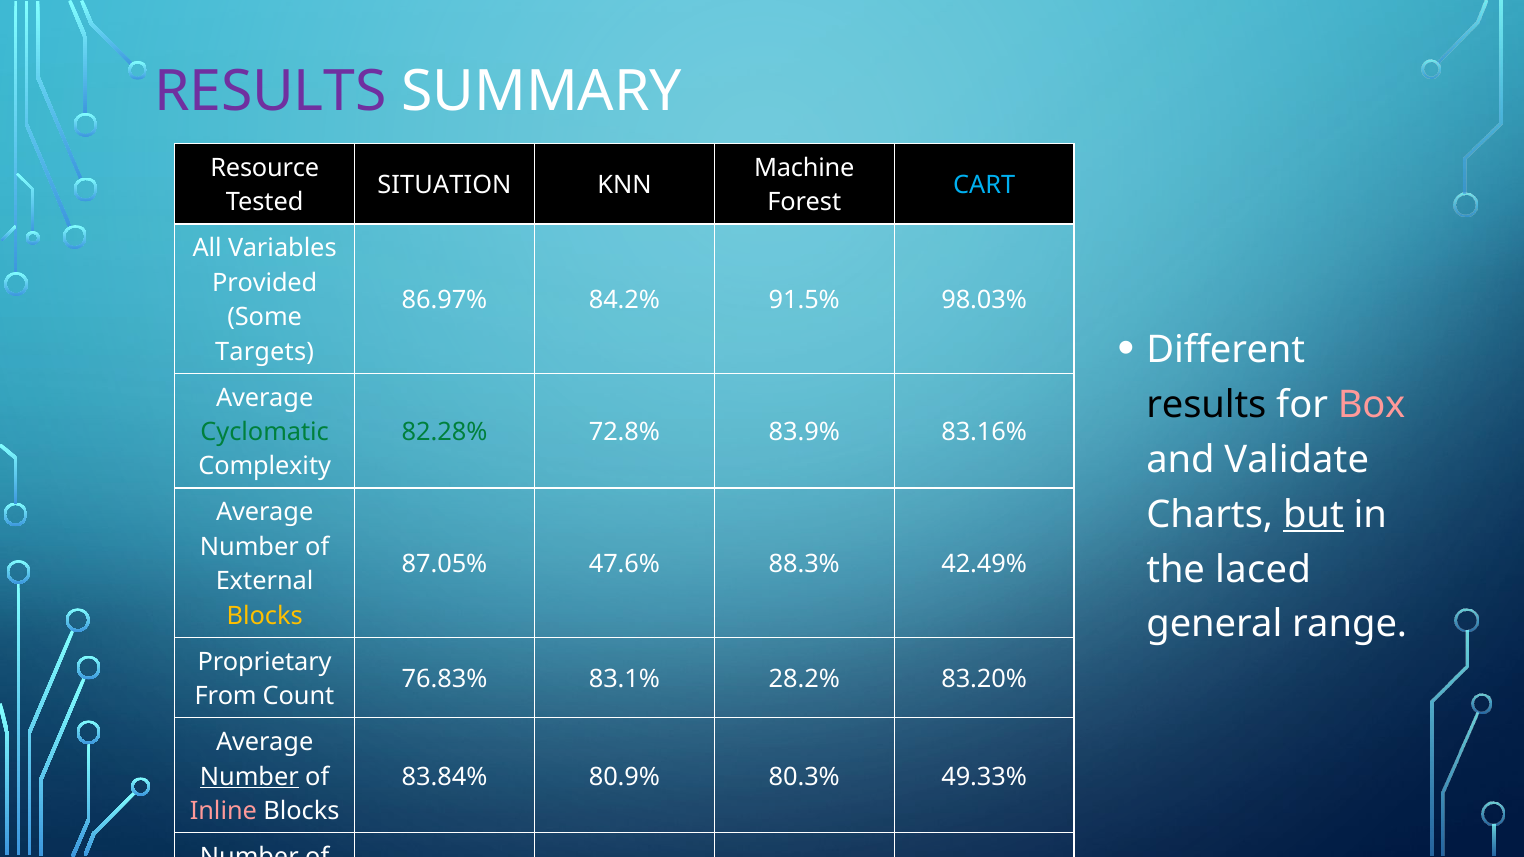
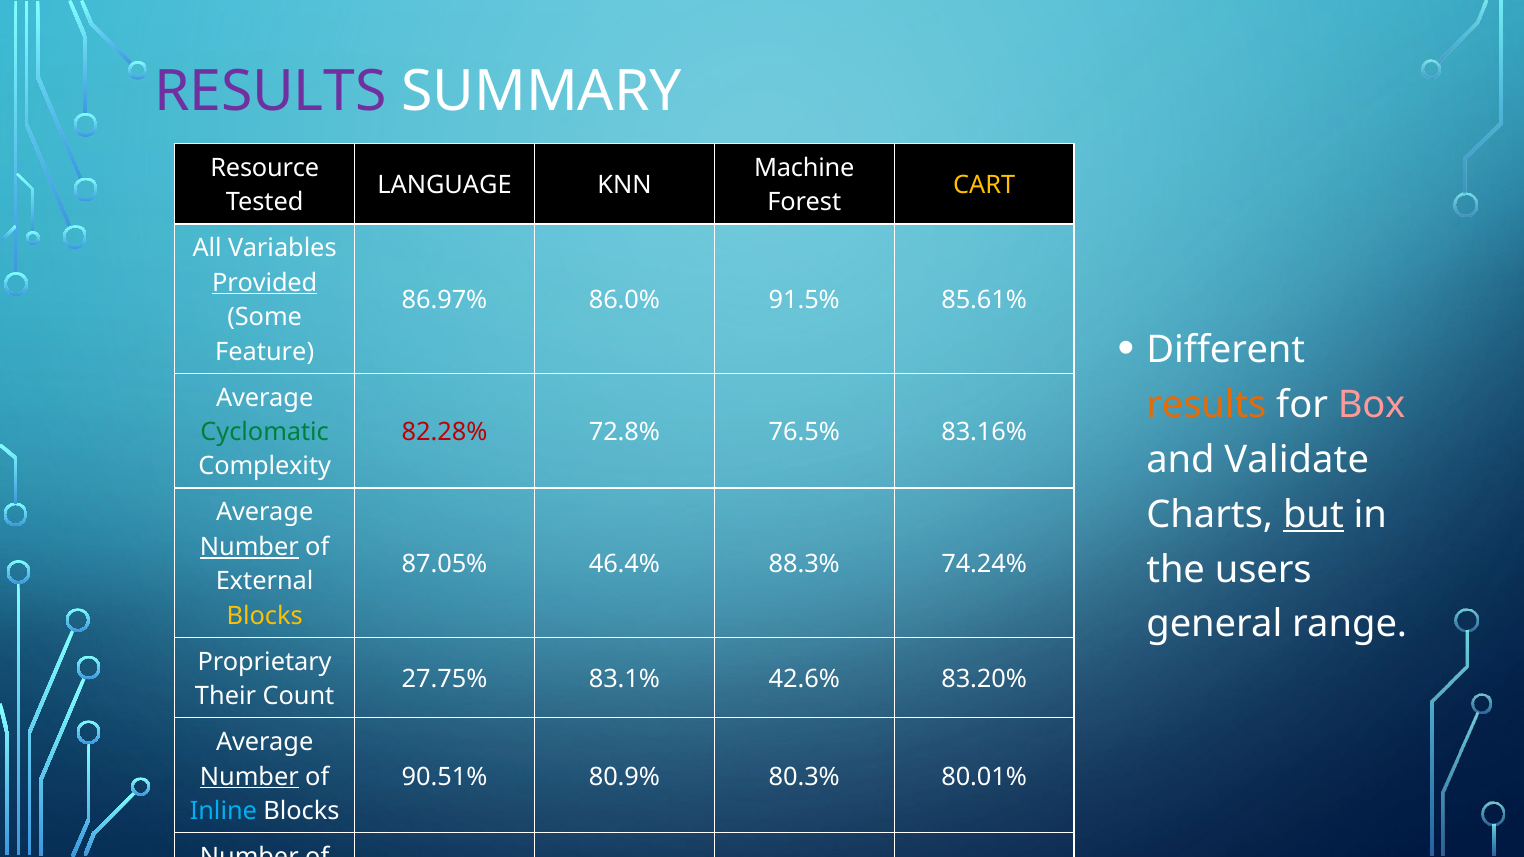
SITUATION: SITUATION -> LANGUAGE
CART colour: light blue -> yellow
Provided underline: none -> present
84.2%: 84.2% -> 86.0%
98.03%: 98.03% -> 85.61%
Targets: Targets -> Feature
results at (1206, 405) colour: black -> orange
82.28% colour: green -> red
83.9%: 83.9% -> 76.5%
Number at (249, 547) underline: none -> present
47.6%: 47.6% -> 46.4%
42.49%: 42.49% -> 74.24%
laced: laced -> users
76.83%: 76.83% -> 27.75%
28.2%: 28.2% -> 42.6%
From: From -> Their
83.84%: 83.84% -> 90.51%
49.33%: 49.33% -> 80.01%
Inline colour: pink -> light blue
